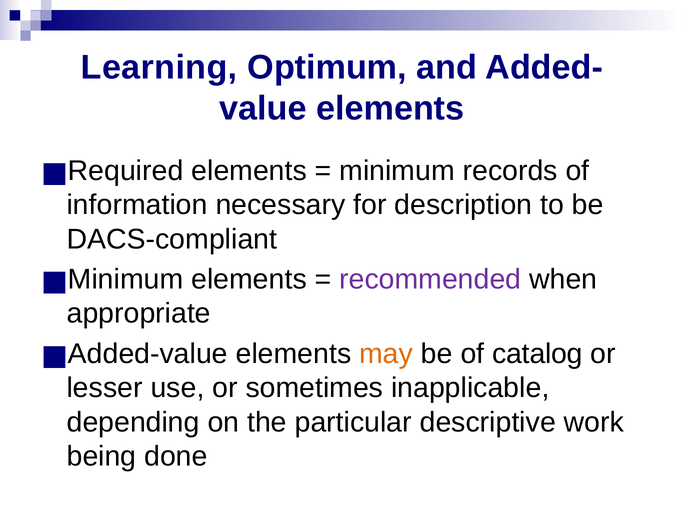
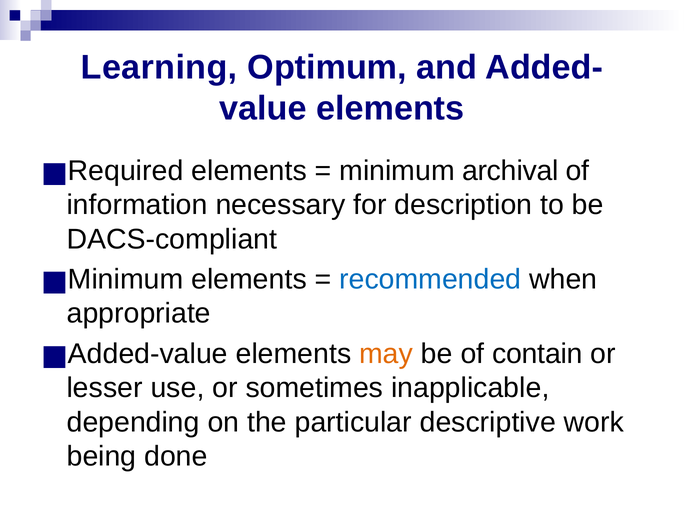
records: records -> archival
recommended colour: purple -> blue
catalog: catalog -> contain
